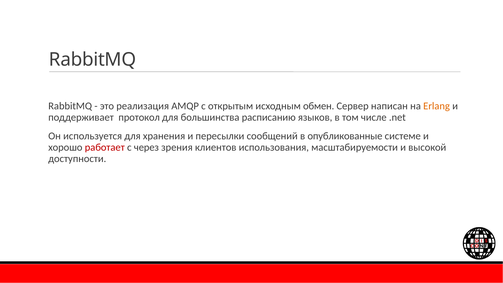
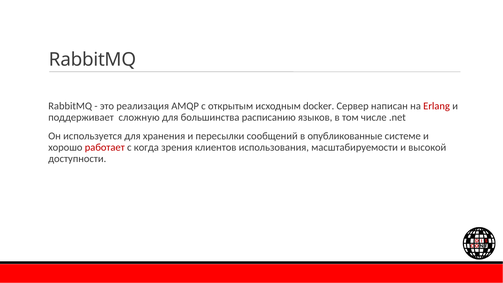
обмен: обмен -> docker
Erlang colour: orange -> red
протокол: протокол -> сложную
через: через -> когда
